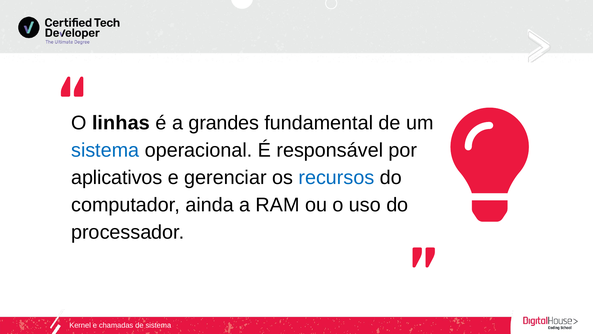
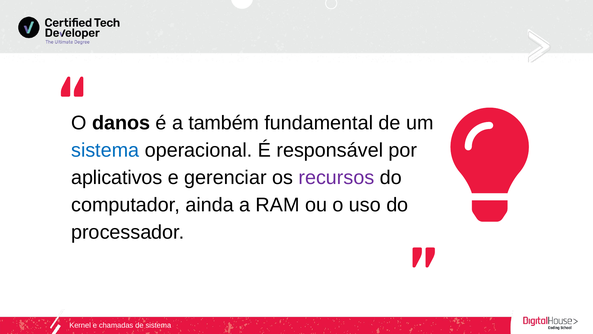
linhas: linhas -> danos
grandes: grandes -> também
recursos colour: blue -> purple
